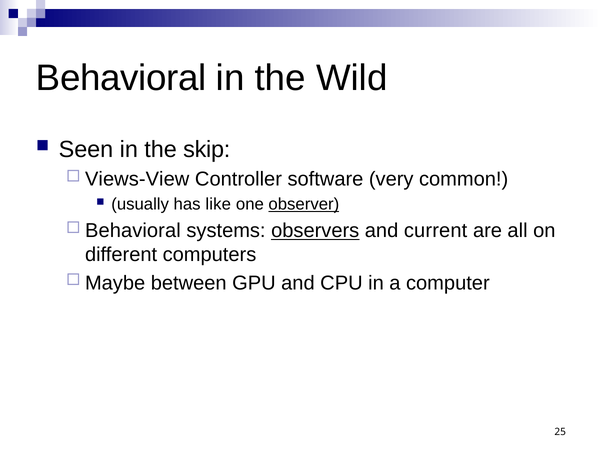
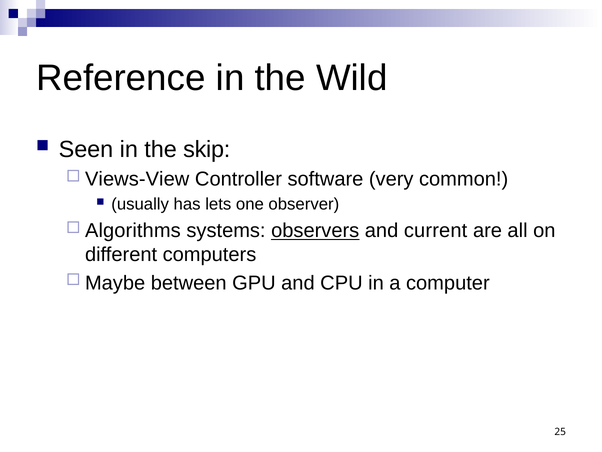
Behavioral at (121, 78): Behavioral -> Reference
like: like -> lets
observer underline: present -> none
Behavioral at (133, 231): Behavioral -> Algorithms
